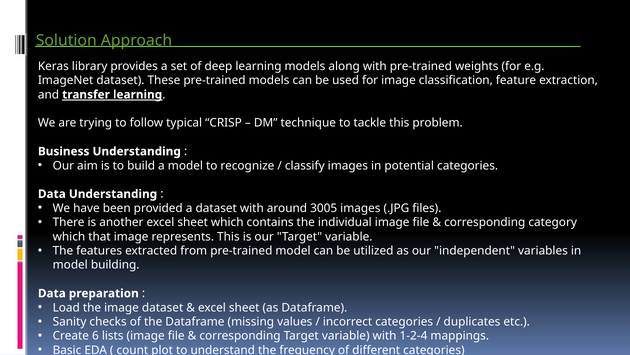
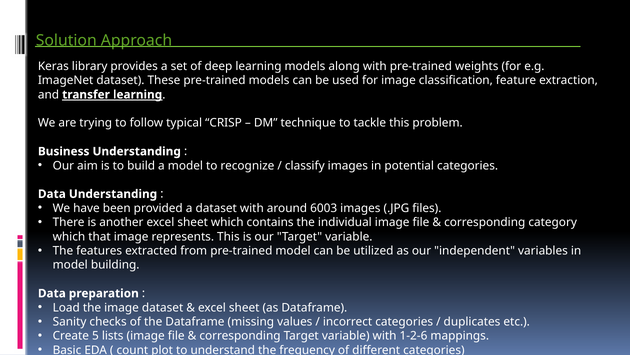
3005: 3005 -> 6003
6: 6 -> 5
1-2-4: 1-2-4 -> 1-2-6
